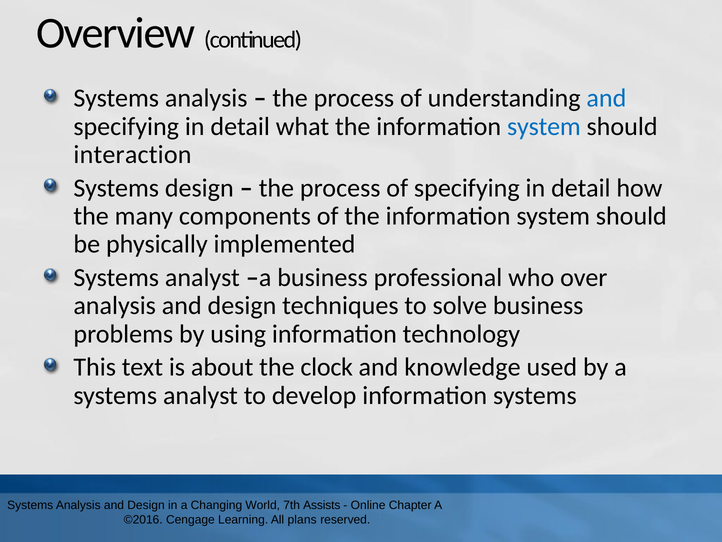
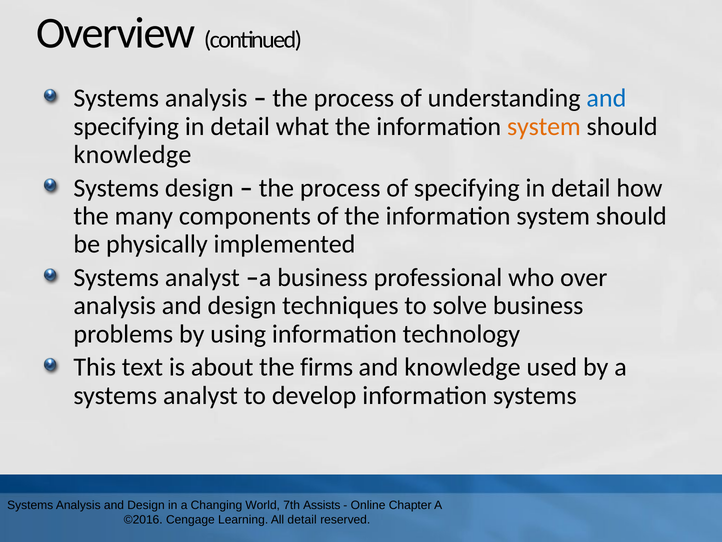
system at (544, 126) colour: blue -> orange
interaction at (132, 154): interaction -> knowledge
clock: clock -> firms
All plans: plans -> detail
